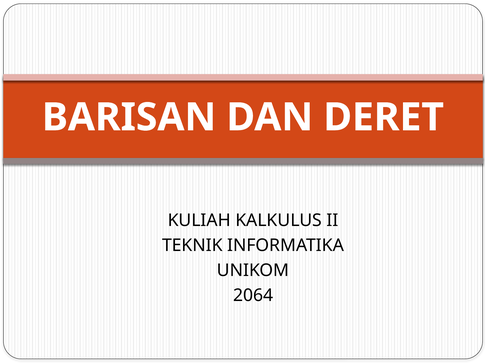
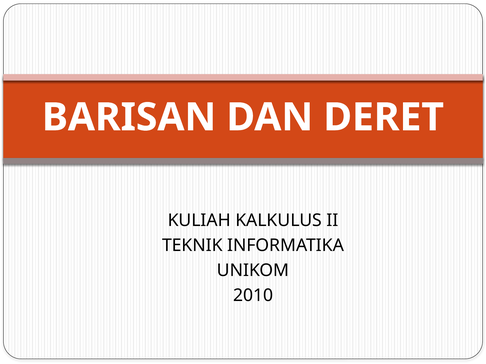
2064: 2064 -> 2010
